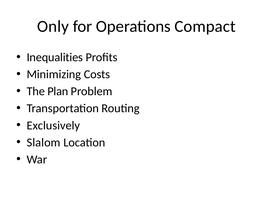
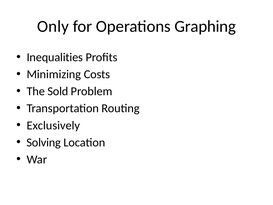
Compact: Compact -> Graphing
Plan: Plan -> Sold
Slalom: Slalom -> Solving
